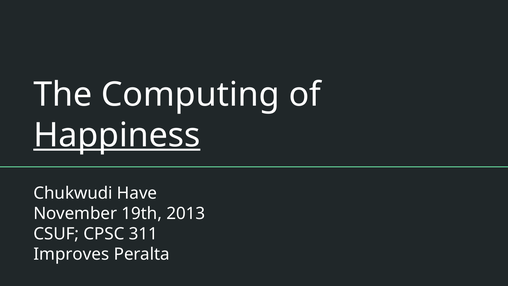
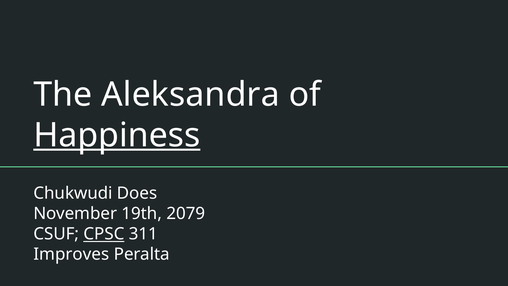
Computing: Computing -> Aleksandra
Have: Have -> Does
2013: 2013 -> 2079
CPSC underline: none -> present
